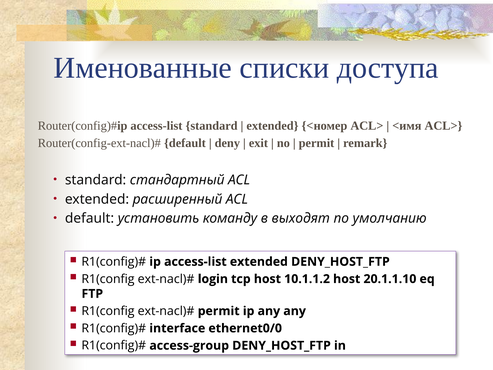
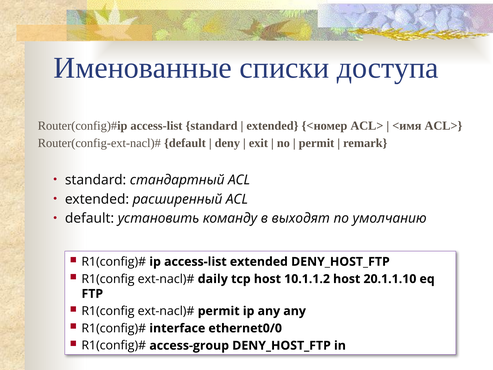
login: login -> daily
